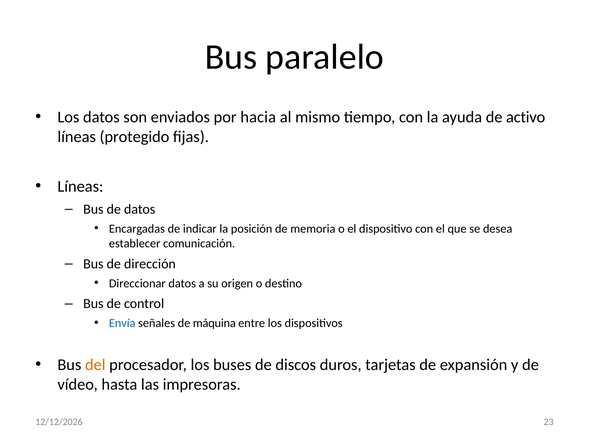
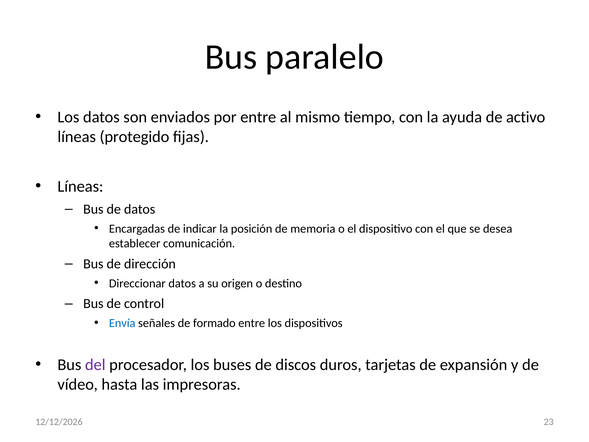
por hacia: hacia -> entre
máquina: máquina -> formado
del colour: orange -> purple
